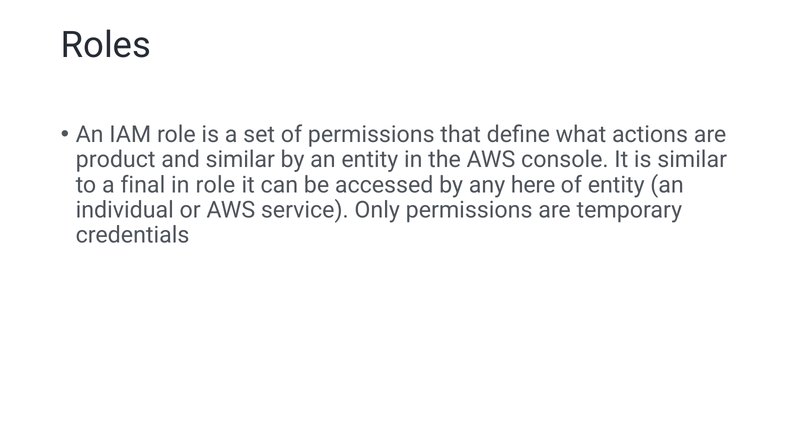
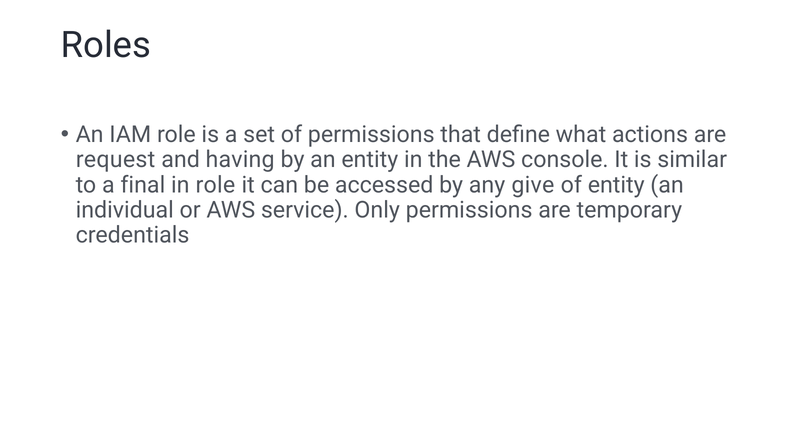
product: product -> request
and similar: similar -> having
here: here -> give
